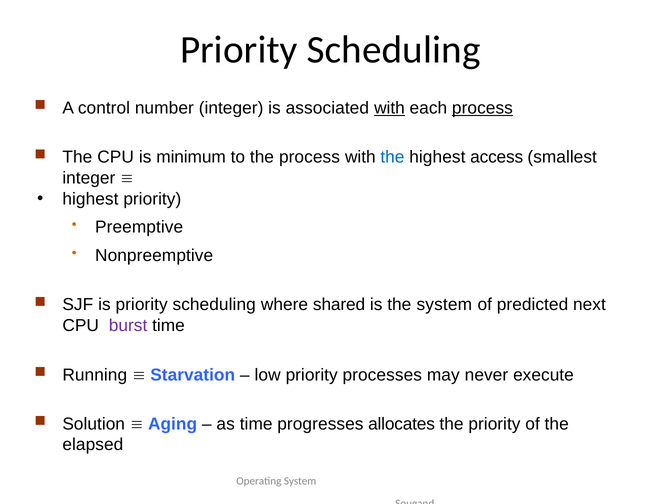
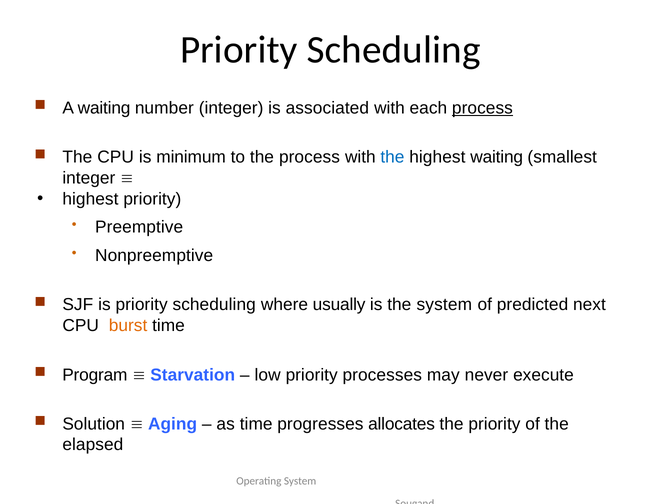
A control: control -> waiting
with at (389, 108) underline: present -> none
highest access: access -> waiting
shared: shared -> usually
burst colour: purple -> orange
Running: Running -> Program
